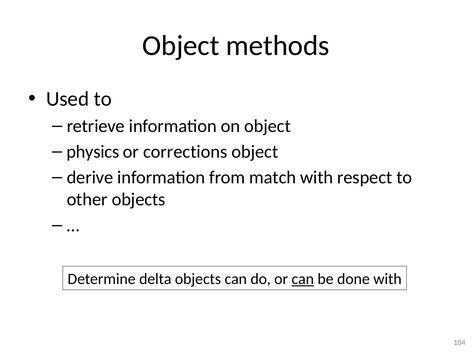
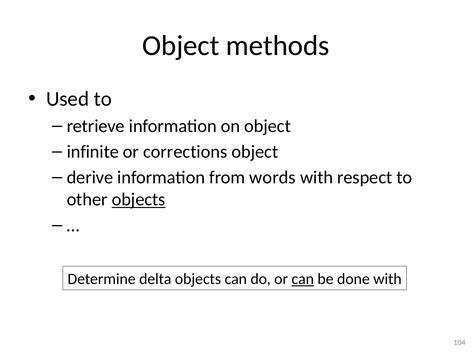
physics: physics -> infinite
match: match -> words
objects at (139, 200) underline: none -> present
